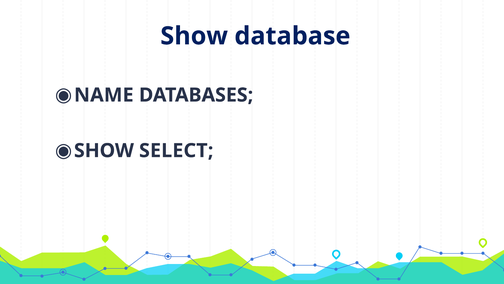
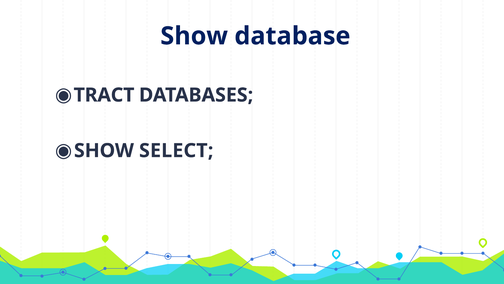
NAME: NAME -> TRACT
